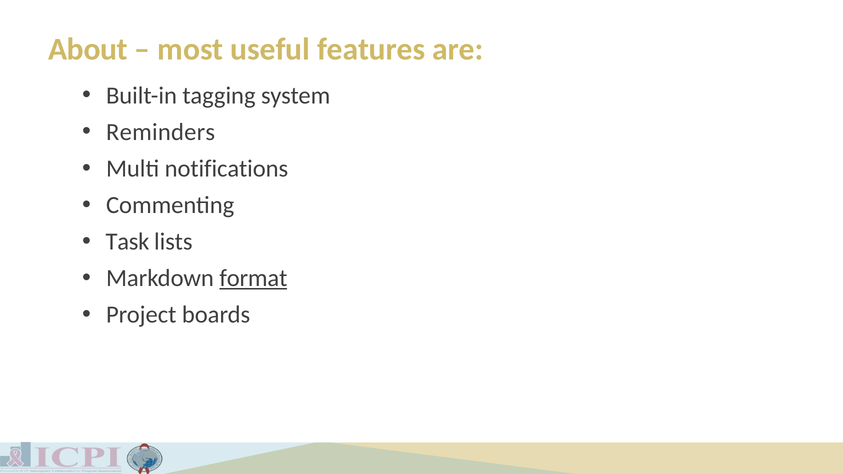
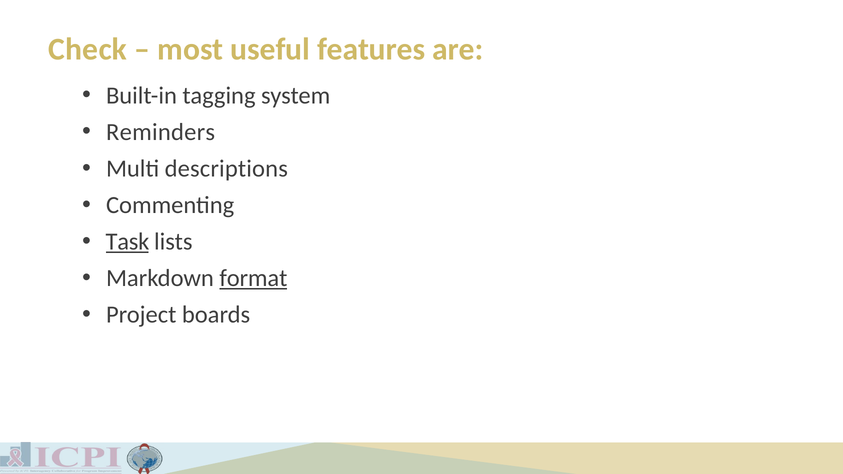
About: About -> Check
notifications: notifications -> descriptions
Task underline: none -> present
